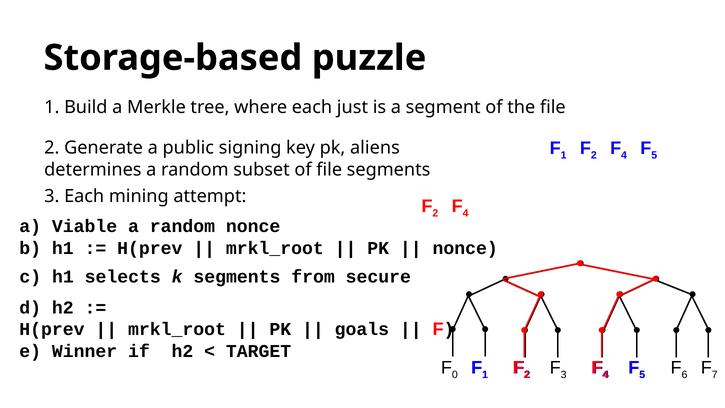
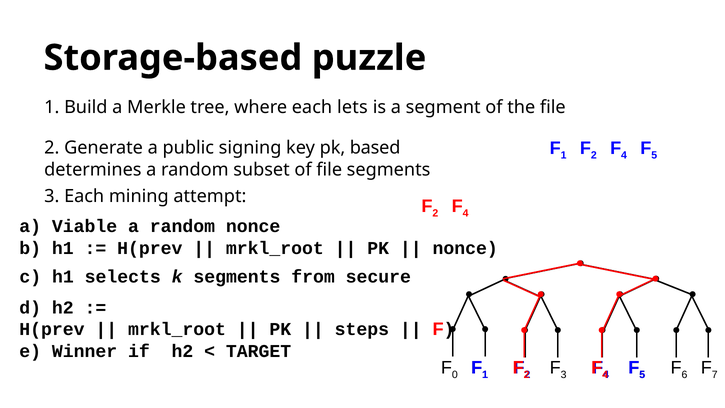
just: just -> lets
aliens: aliens -> based
goals: goals -> steps
